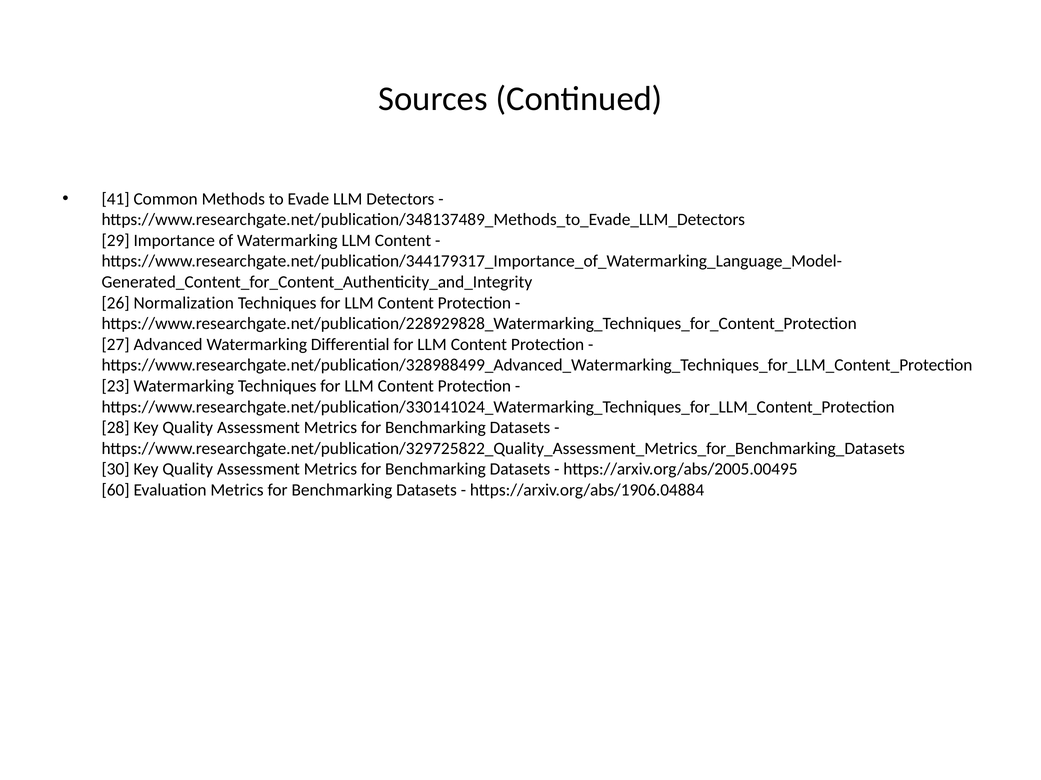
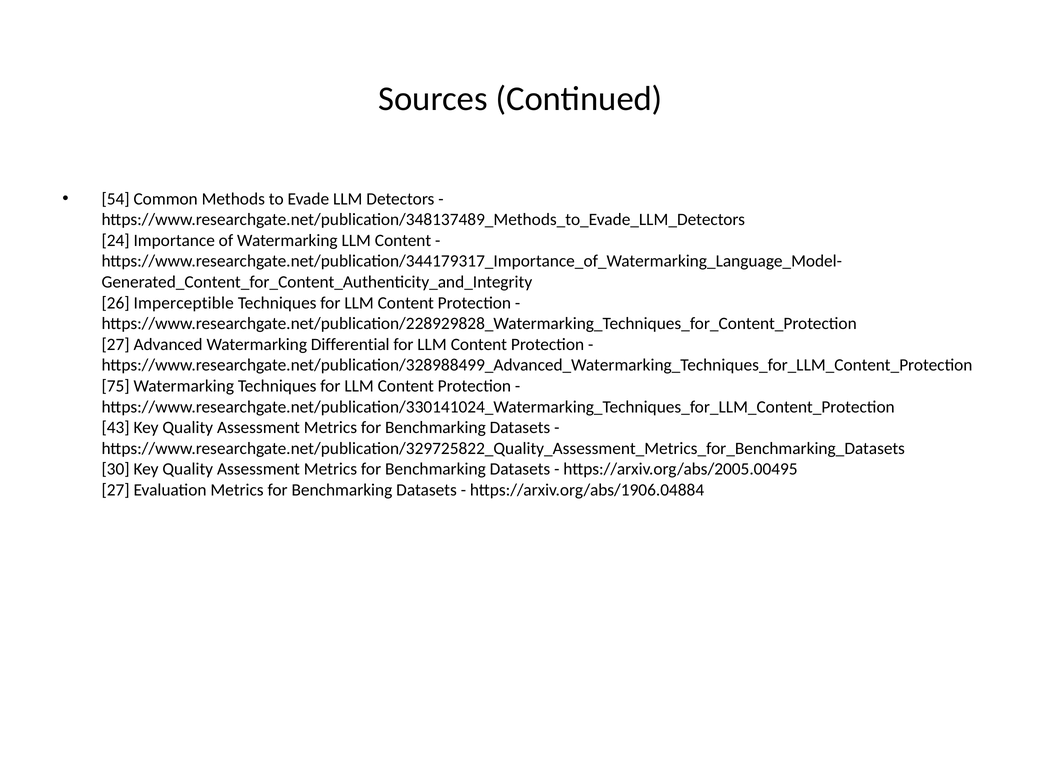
41: 41 -> 54
29: 29 -> 24
Normalization: Normalization -> Imperceptible
23: 23 -> 75
28: 28 -> 43
60 at (116, 490): 60 -> 27
